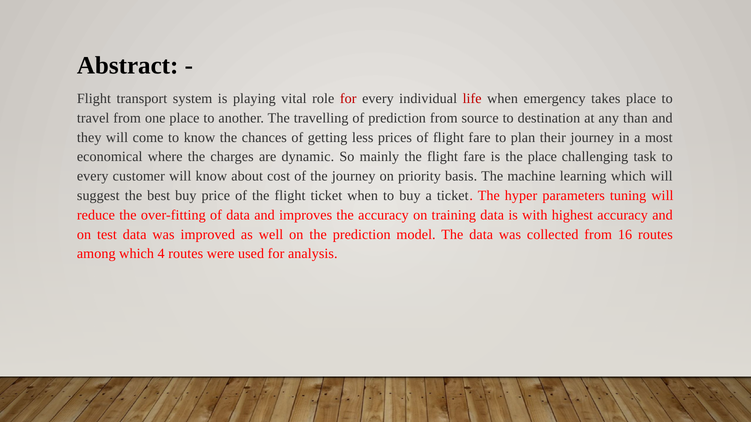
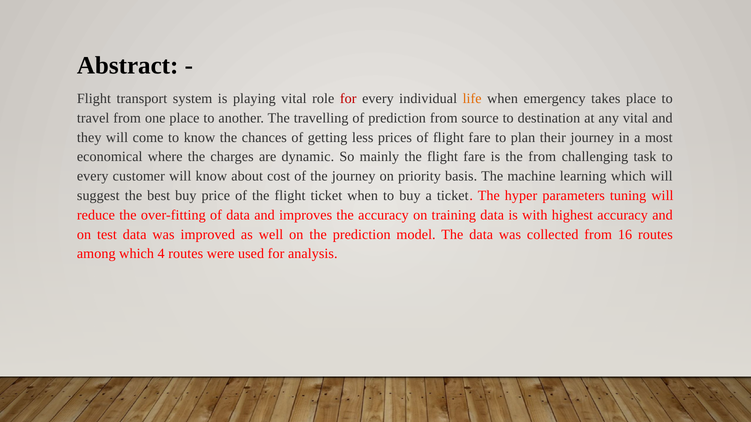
life colour: red -> orange
any than: than -> vital
the place: place -> from
